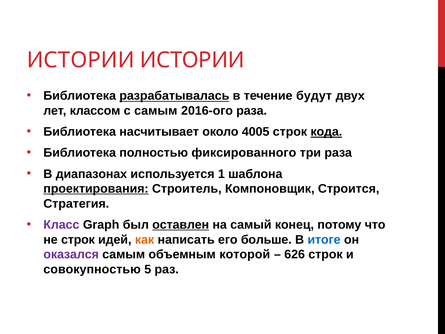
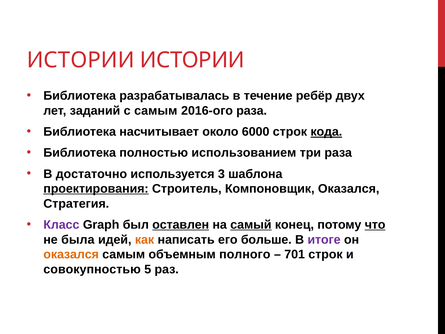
разрабатывалась underline: present -> none
будут: будут -> ребёр
классом: классом -> заданий
4005: 4005 -> 6000
фиксированного: фиксированного -> использованием
диапазонах: диапазонах -> достаточно
1: 1 -> 3
Компоновщик Строится: Строится -> Оказался
самый underline: none -> present
что underline: none -> present
не строк: строк -> была
итоге colour: blue -> purple
оказался at (71, 254) colour: purple -> orange
которой: которой -> полного
626: 626 -> 701
